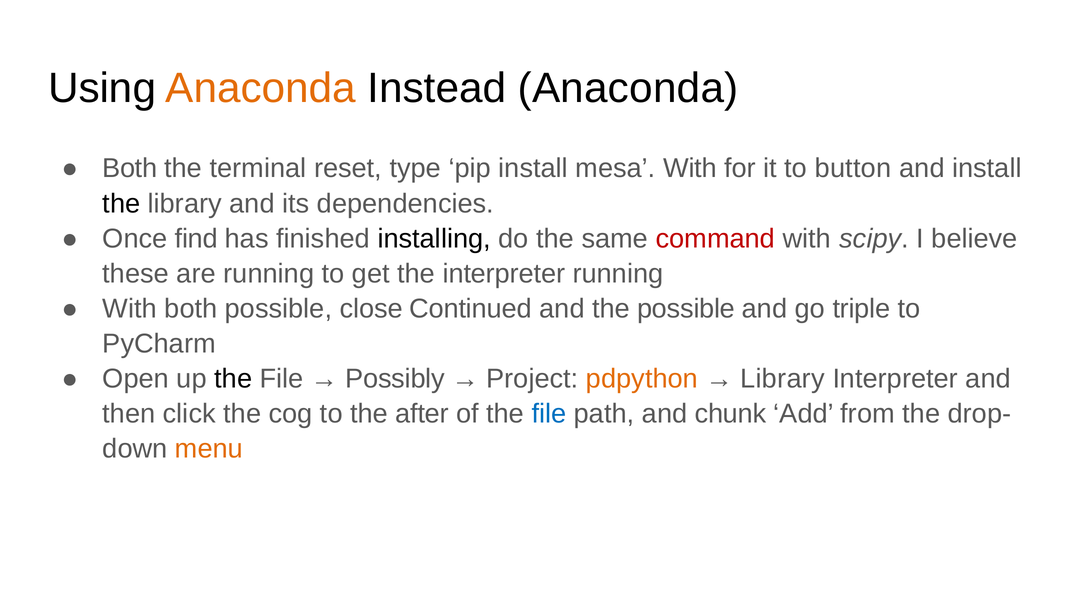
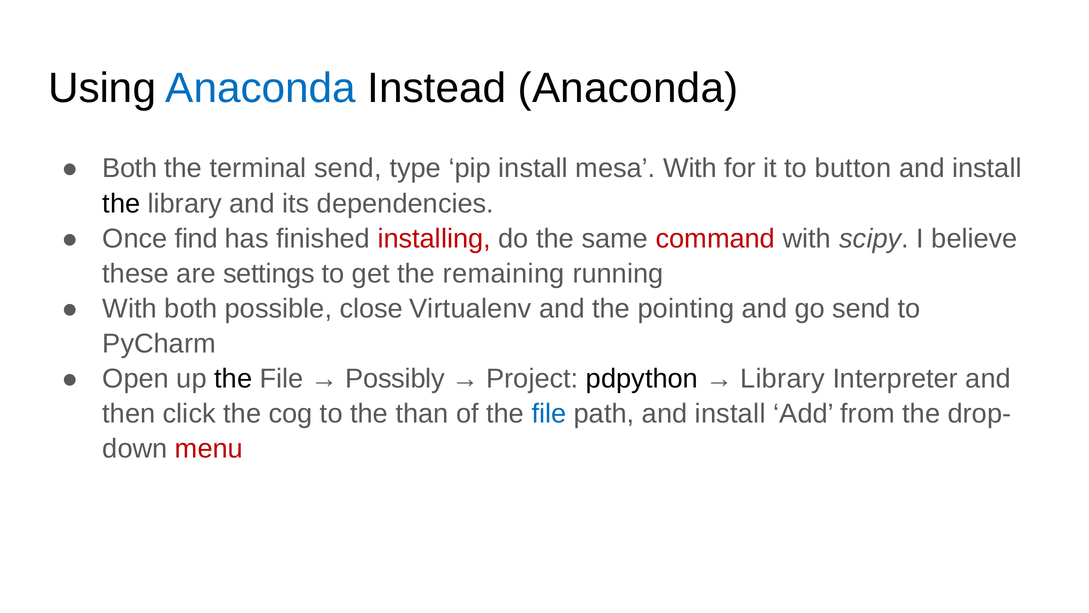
Anaconda at (261, 88) colour: orange -> blue
terminal reset: reset -> send
installing colour: black -> red
are running: running -> settings
the interpreter: interpreter -> remaining
Continued: Continued -> Virtualenv
the possible: possible -> pointing
go triple: triple -> send
pdpython colour: orange -> black
after: after -> than
path and chunk: chunk -> install
menu colour: orange -> red
